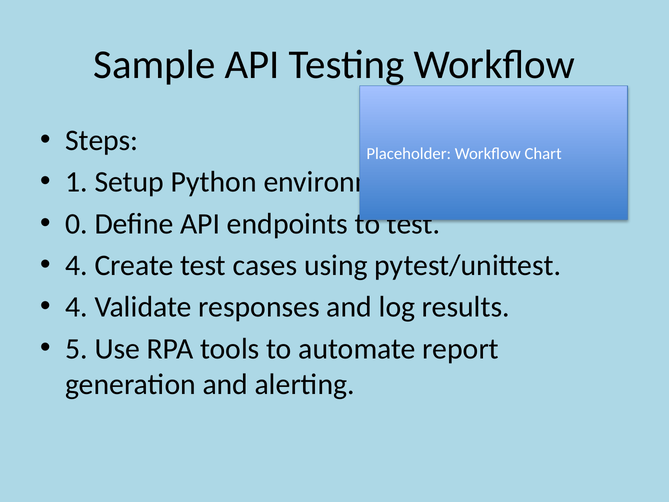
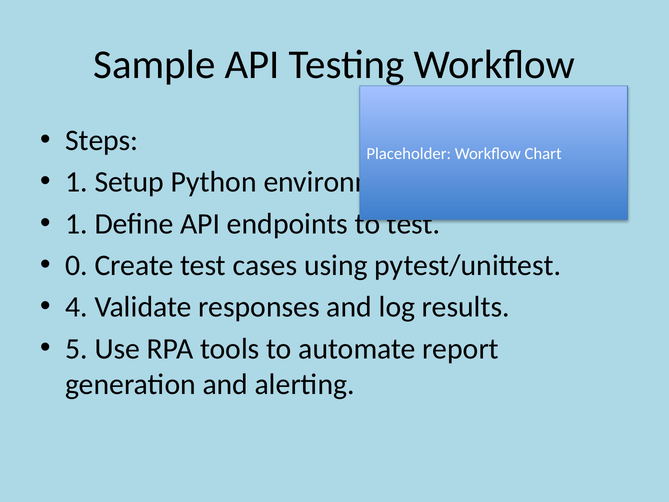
0 at (77, 224): 0 -> 1
4 at (77, 265): 4 -> 0
